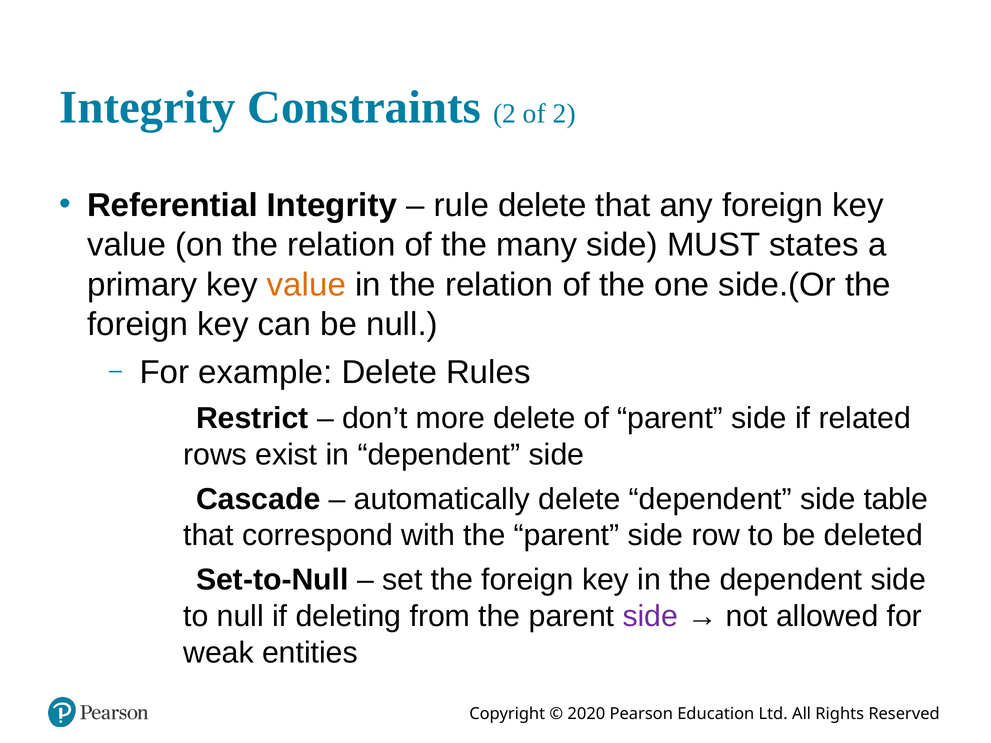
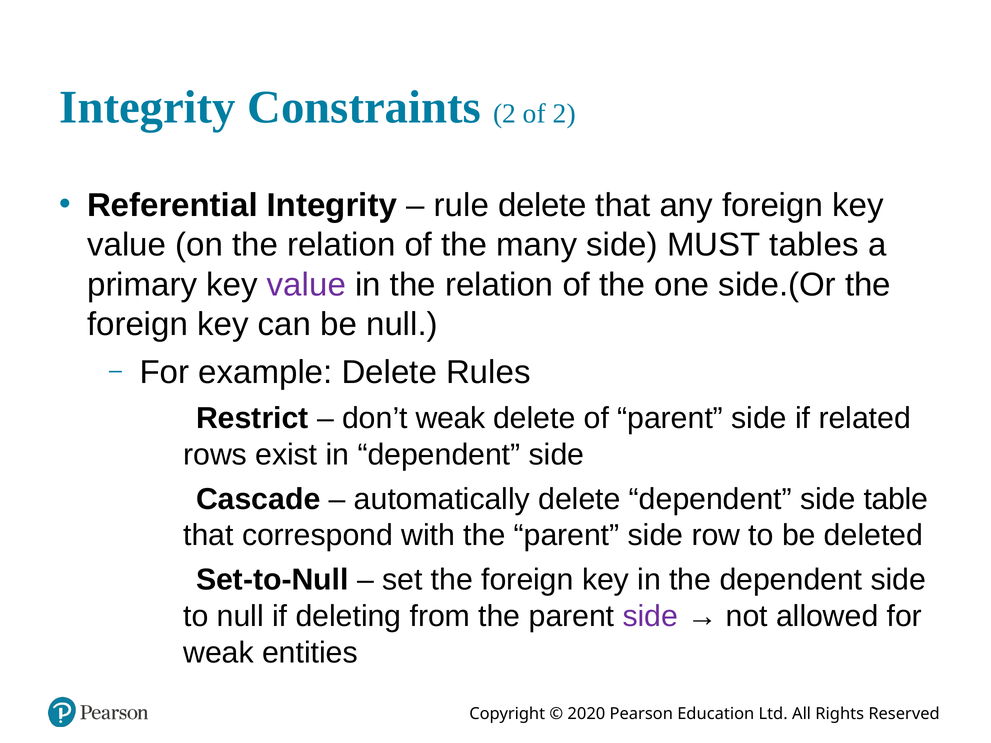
states: states -> tables
value at (306, 285) colour: orange -> purple
don’t more: more -> weak
